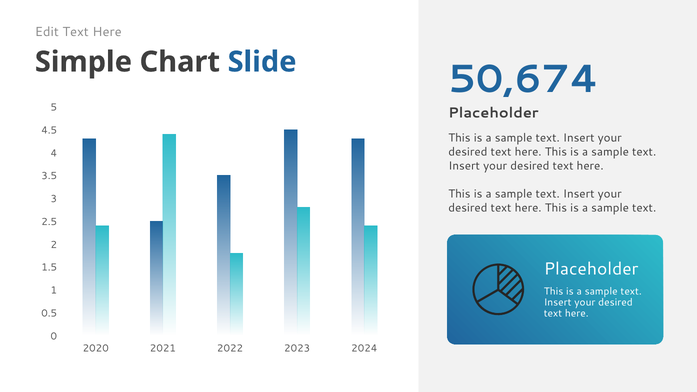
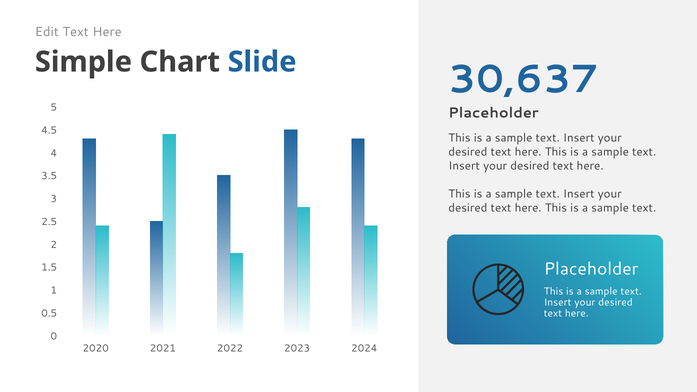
50,674: 50,674 -> 30,637
